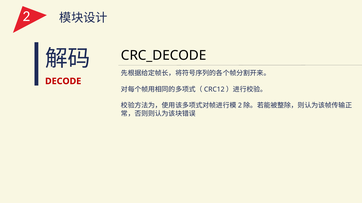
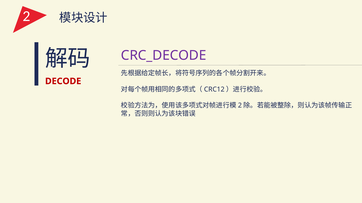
CRC_DECODE colour: black -> purple
